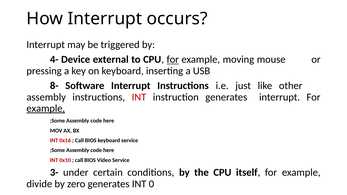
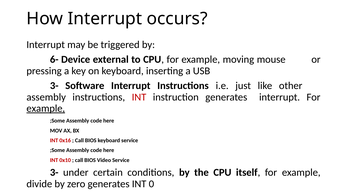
4-: 4- -> 6-
for at (173, 60) underline: present -> none
8- at (54, 86): 8- -> 3-
